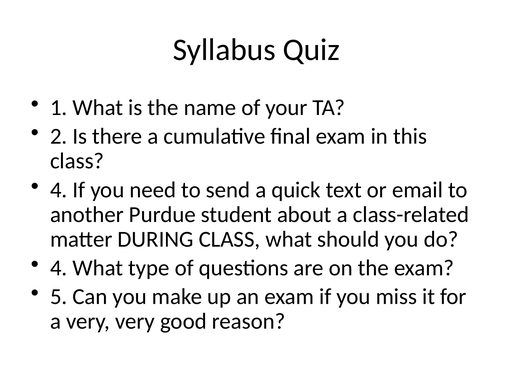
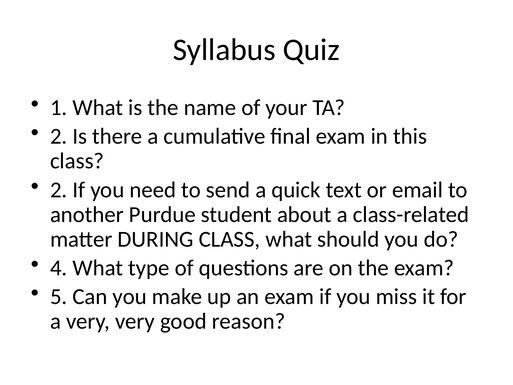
4 at (59, 190): 4 -> 2
